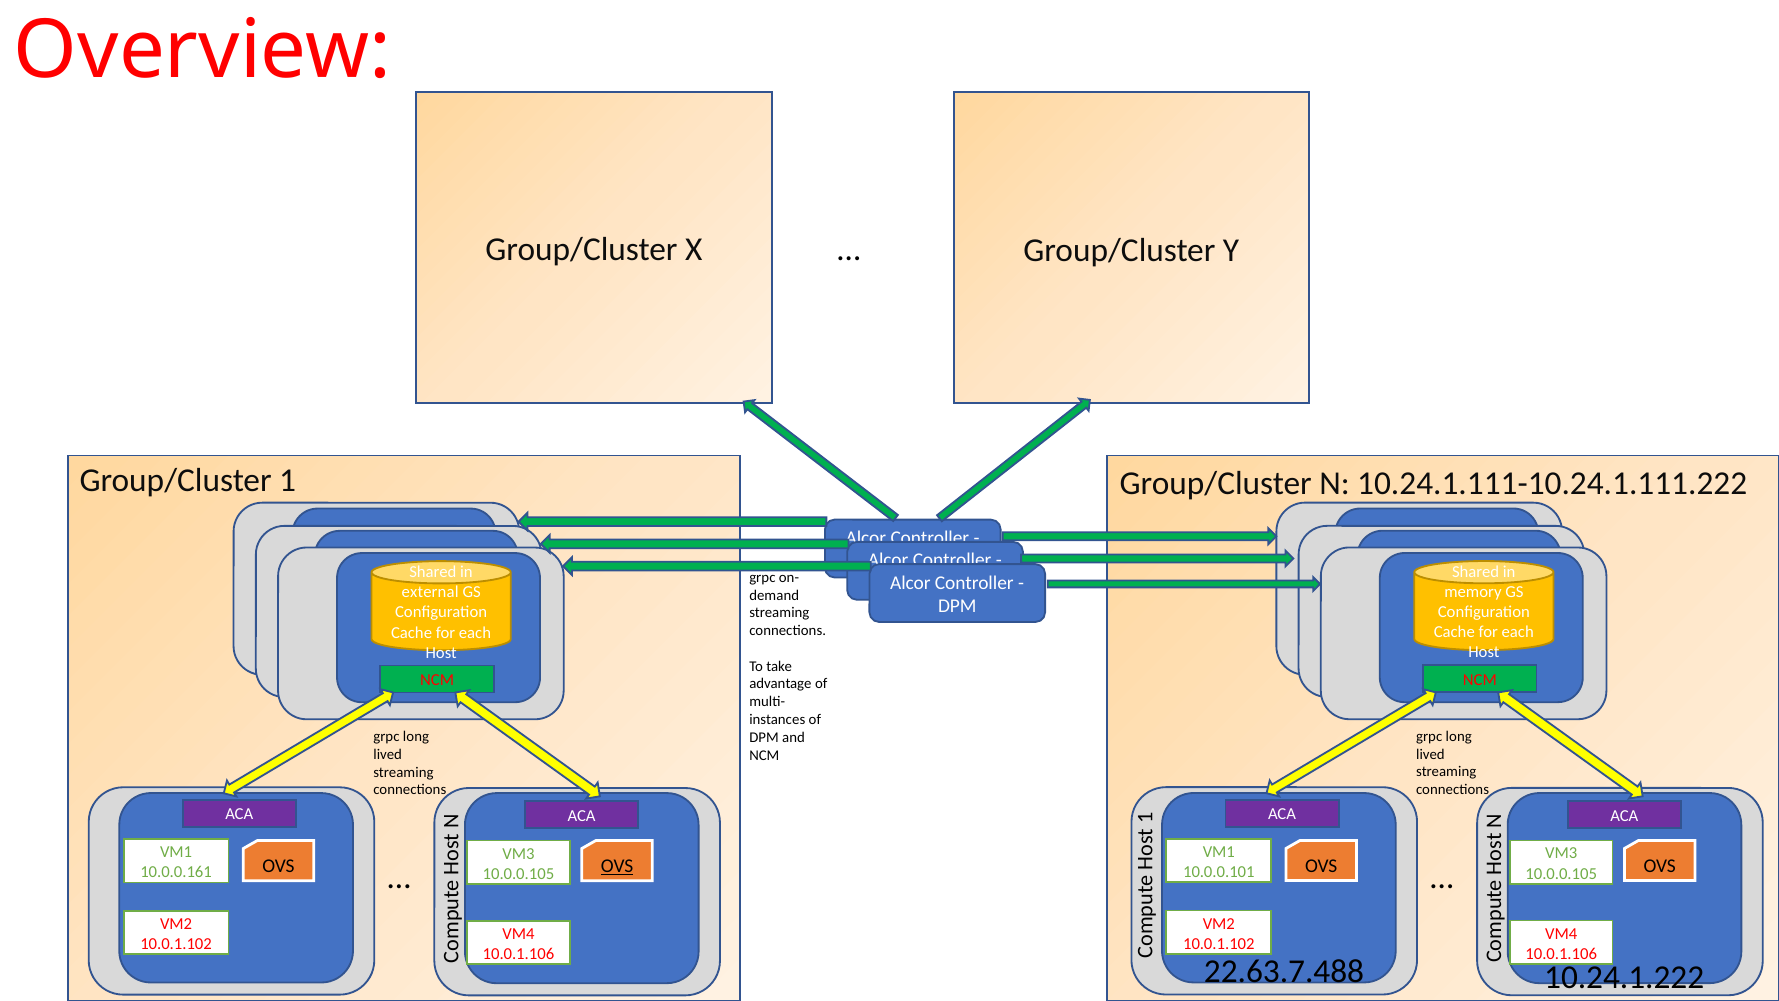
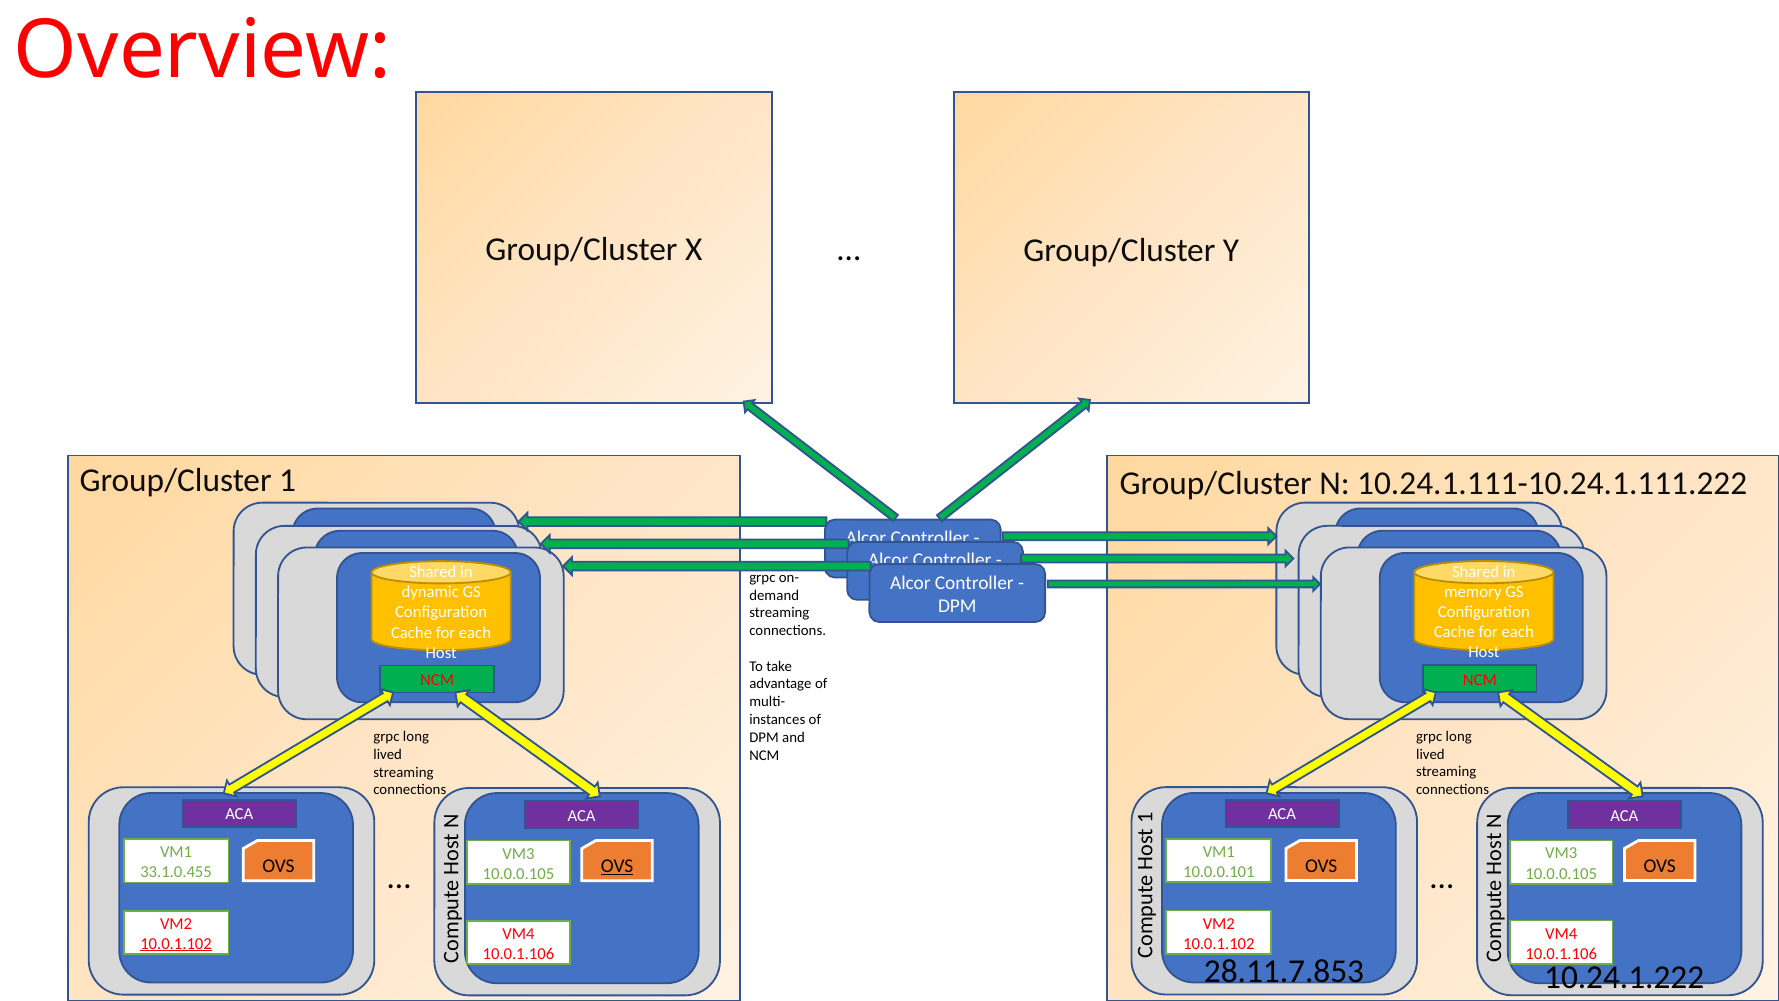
external: external -> dynamic
10.0.0.161: 10.0.0.161 -> 33.1.0.455
10.0.1.102 at (176, 943) underline: none -> present
22.63.7.488: 22.63.7.488 -> 28.11.7.853
